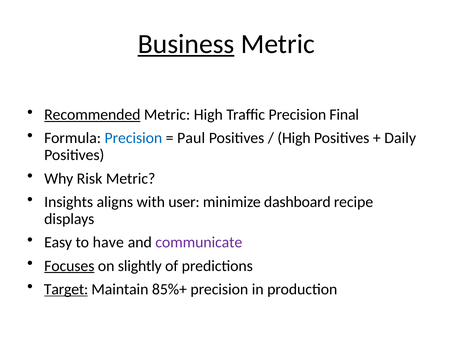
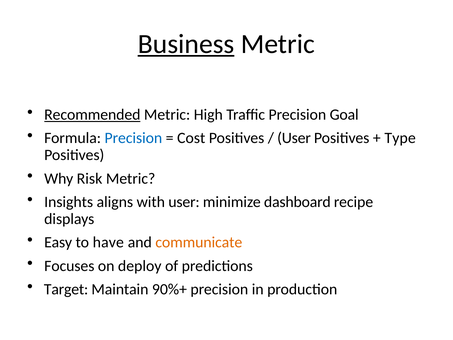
Final: Final -> Goal
Paul: Paul -> Cost
High at (294, 138): High -> User
Daily: Daily -> Type
communicate colour: purple -> orange
Focuses underline: present -> none
slightly: slightly -> deploy
Target underline: present -> none
85%+: 85%+ -> 90%+
